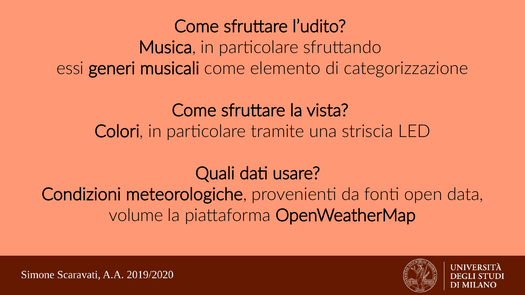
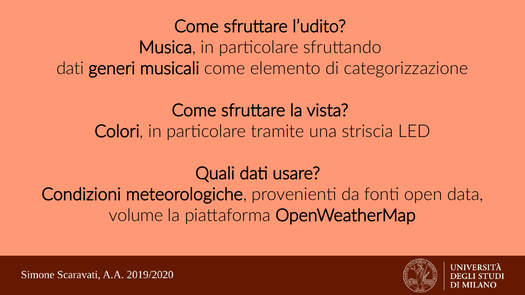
essi at (70, 68): essi -> dati
